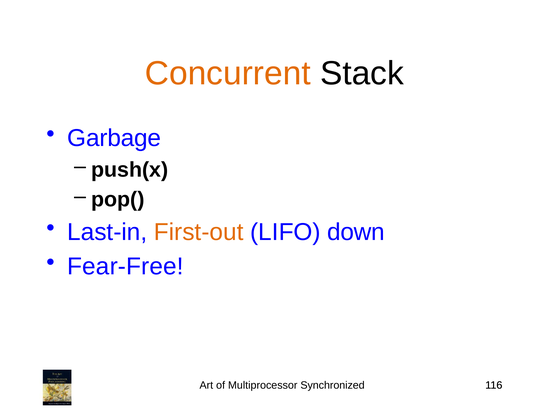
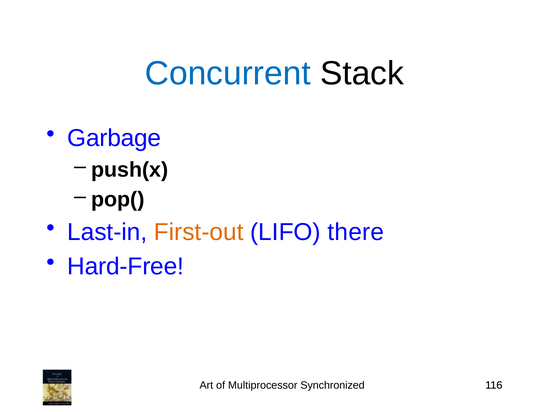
Concurrent colour: orange -> blue
down: down -> there
Fear-Free: Fear-Free -> Hard-Free
